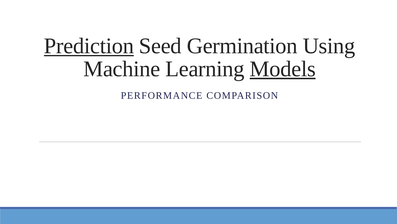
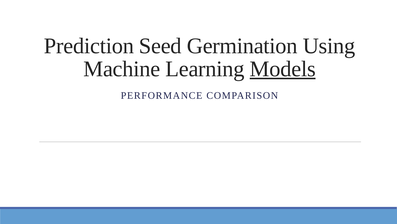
Prediction underline: present -> none
